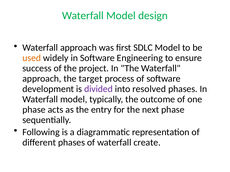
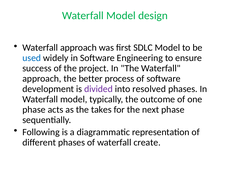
used colour: orange -> blue
target: target -> better
entry: entry -> takes
